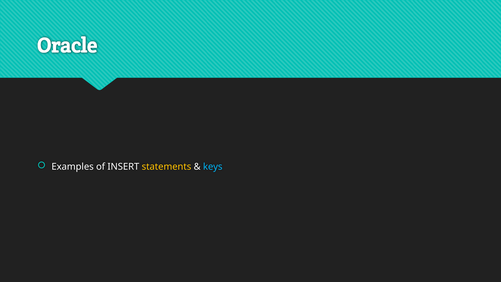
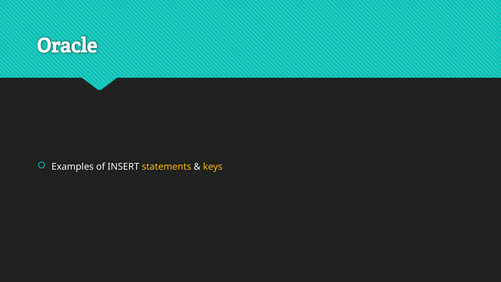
keys colour: light blue -> yellow
